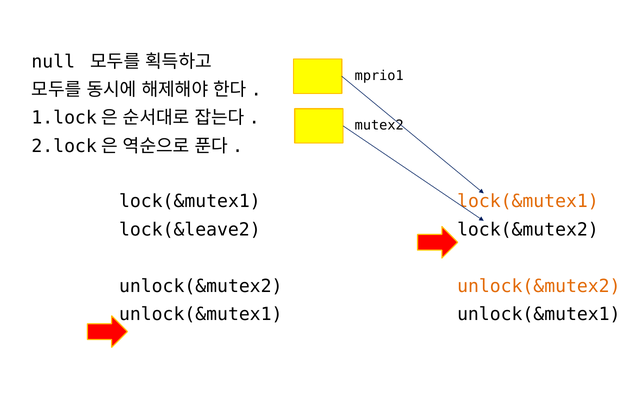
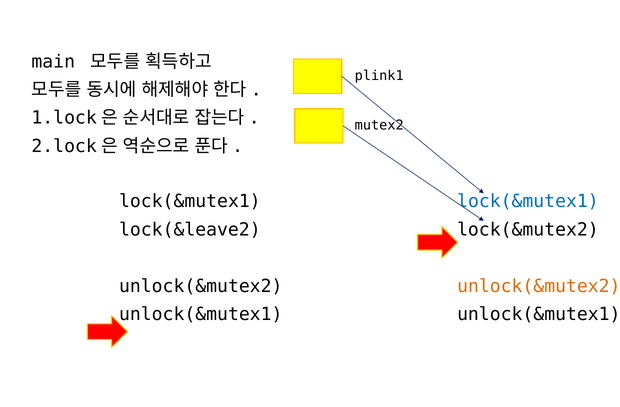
null: null -> main
mprio1: mprio1 -> plink1
lock(&mutex1 at (528, 202) colour: orange -> blue
